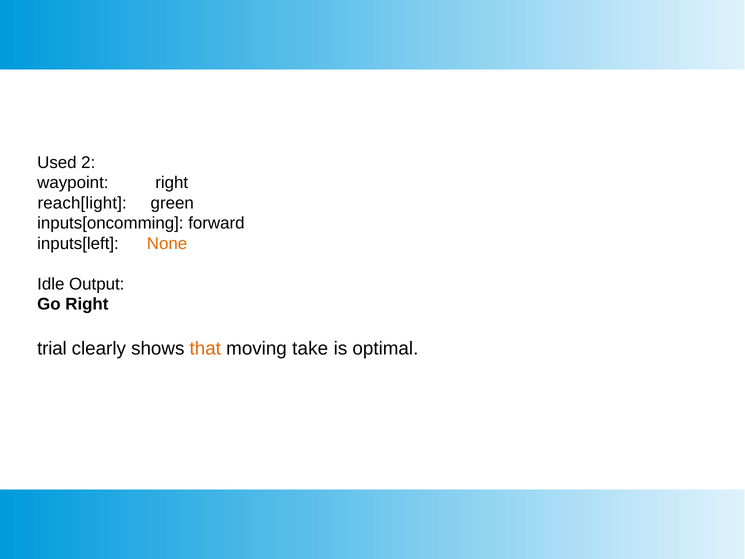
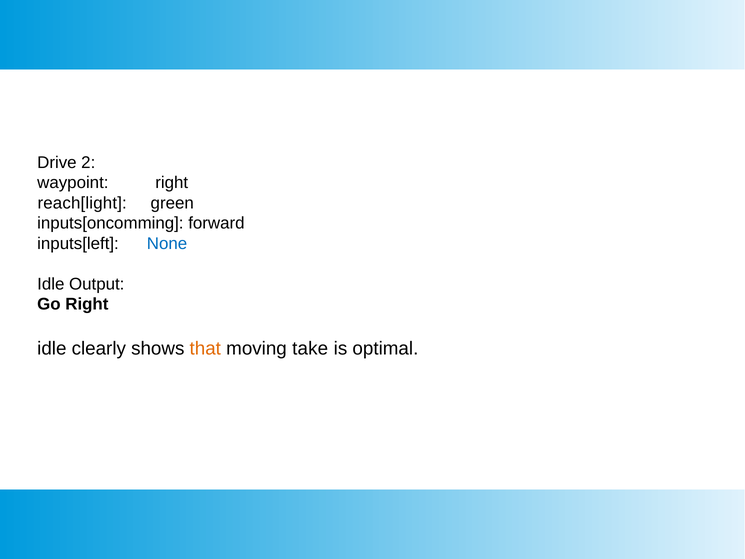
Used: Used -> Drive
None colour: orange -> blue
trial at (52, 348): trial -> idle
